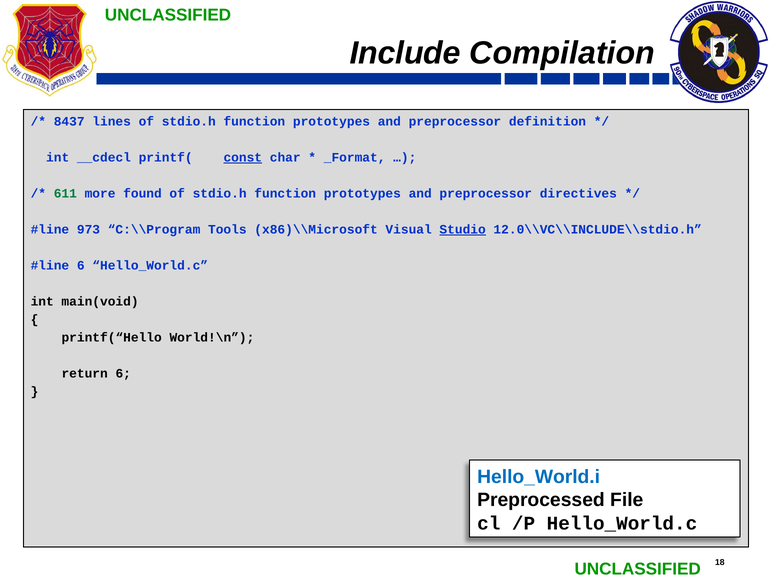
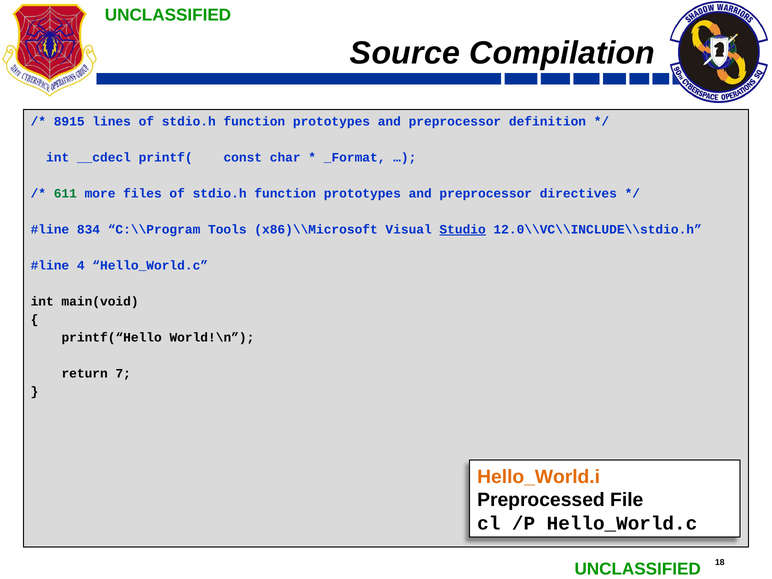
Include: Include -> Source
8437: 8437 -> 8915
const underline: present -> none
found: found -> files
973: 973 -> 834
6 at (81, 266): 6 -> 4
return 6: 6 -> 7
Hello_World.i colour: blue -> orange
